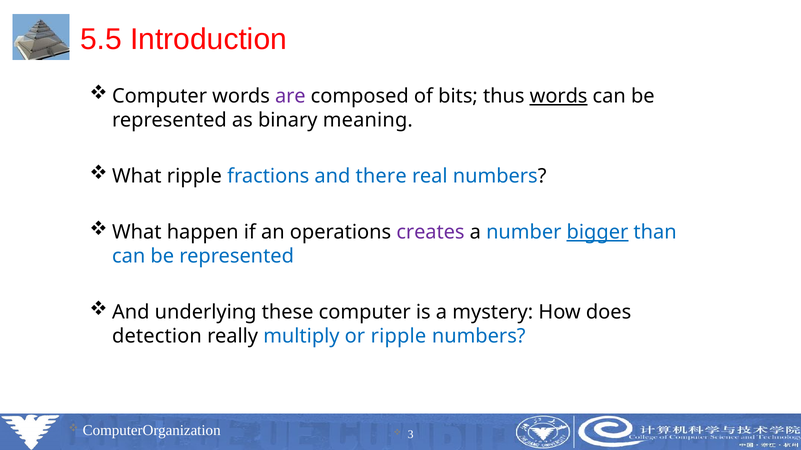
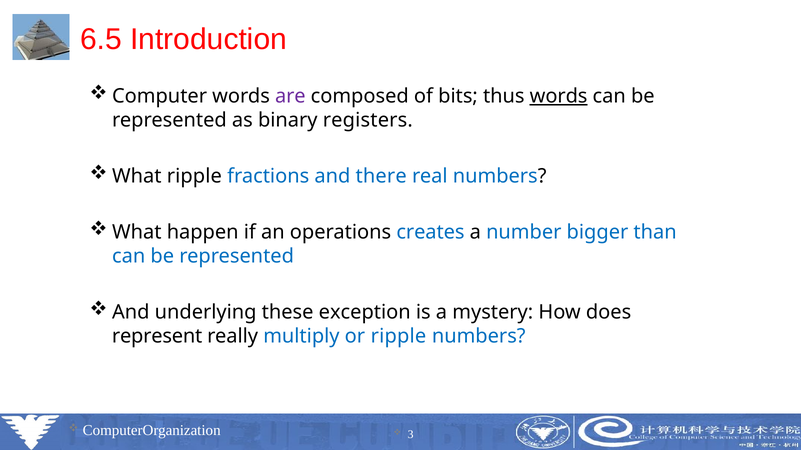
5.5: 5.5 -> 6.5
meaning: meaning -> registers
creates colour: purple -> blue
bigger underline: present -> none
these computer: computer -> exception
detection: detection -> represent
